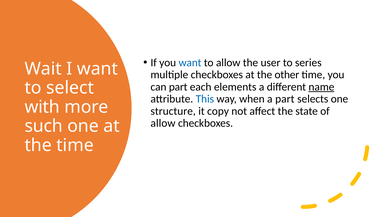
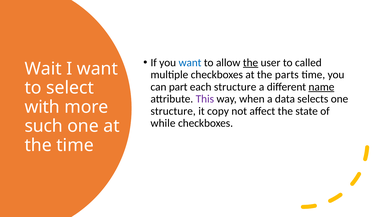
the at (251, 62) underline: none -> present
series: series -> called
other: other -> parts
each elements: elements -> structure
This colour: blue -> purple
a part: part -> data
allow at (163, 123): allow -> while
